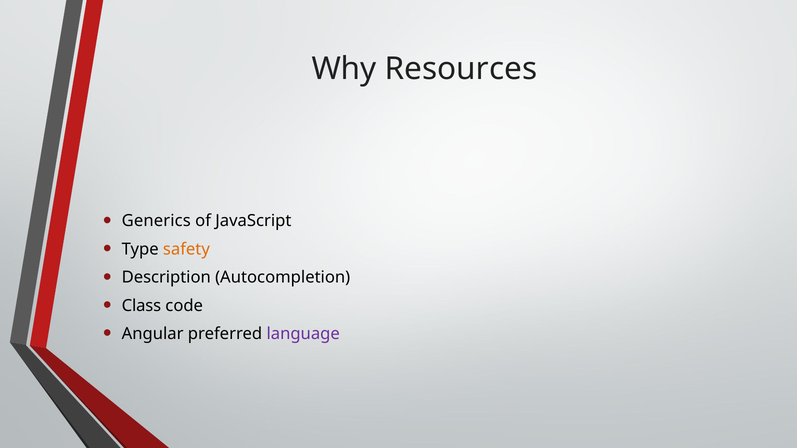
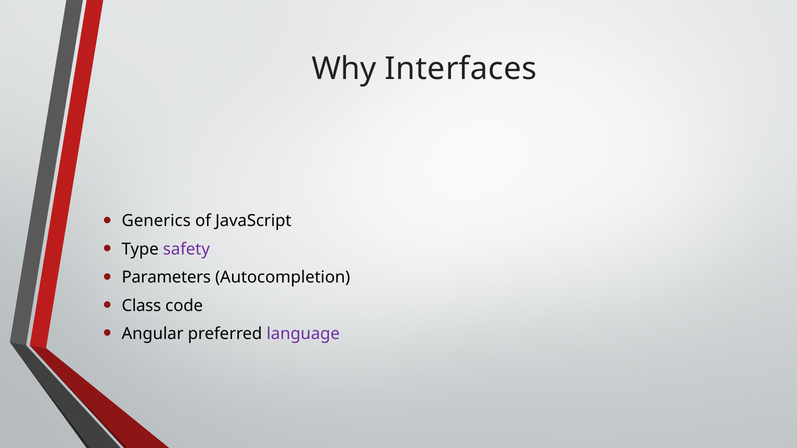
Resources: Resources -> Interfaces
safety colour: orange -> purple
Description: Description -> Parameters
